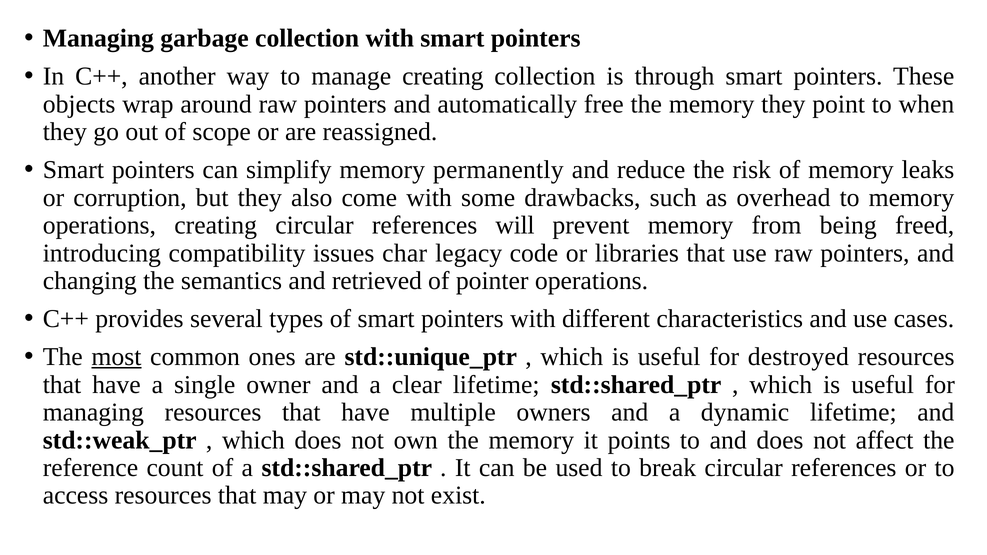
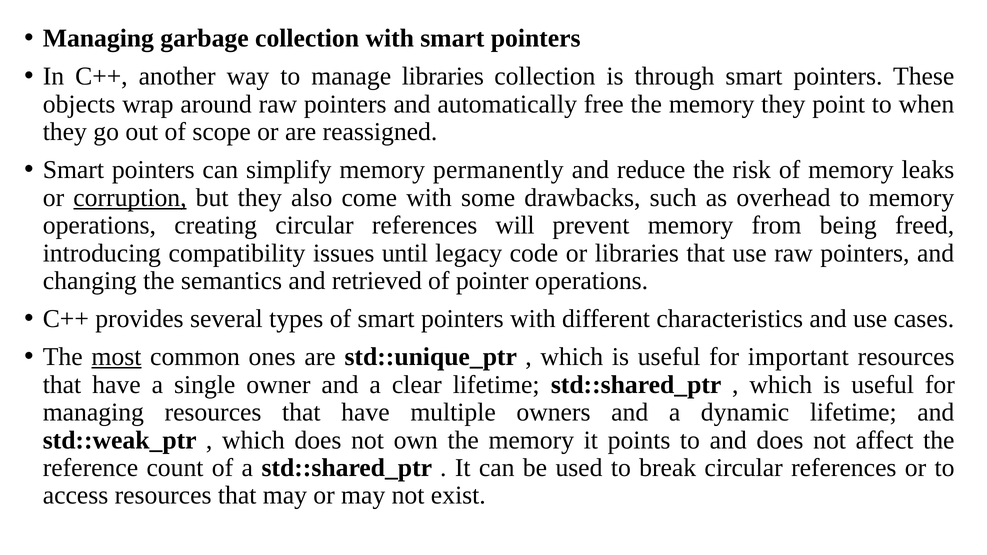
manage creating: creating -> libraries
corruption underline: none -> present
char: char -> until
destroyed: destroyed -> important
